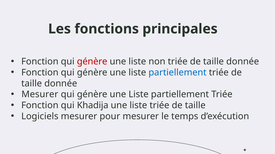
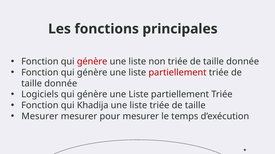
partiellement at (178, 73) colour: blue -> red
Mesurer at (40, 95): Mesurer -> Logiciels
Logiciels at (40, 117): Logiciels -> Mesurer
